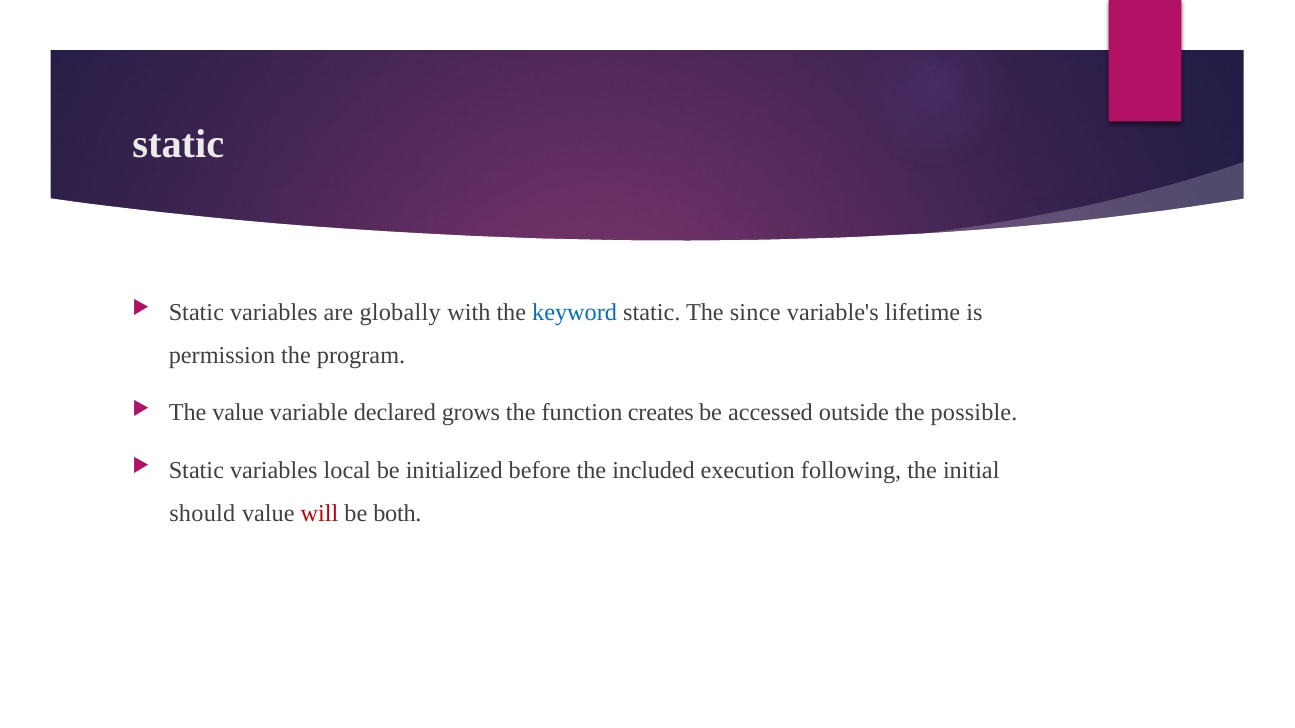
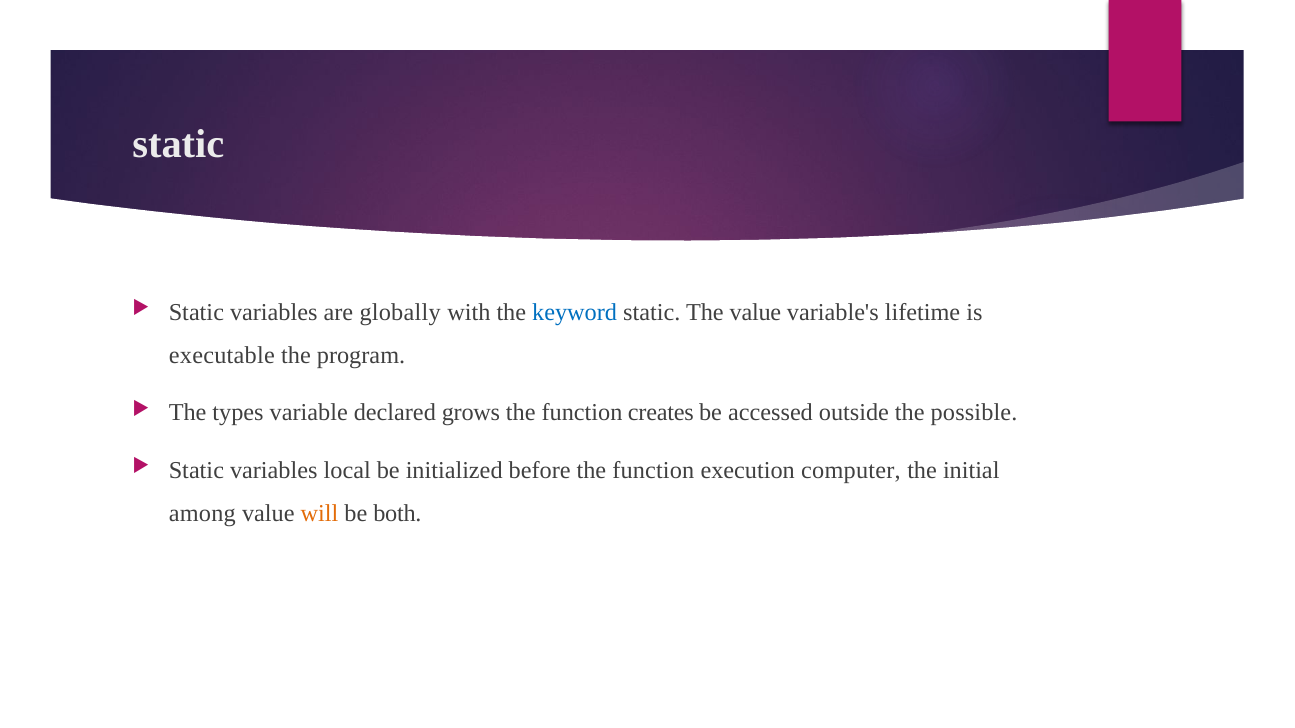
The since: since -> value
permission: permission -> executable
The value: value -> types
before the included: included -> function
following: following -> computer
should: should -> among
will colour: red -> orange
